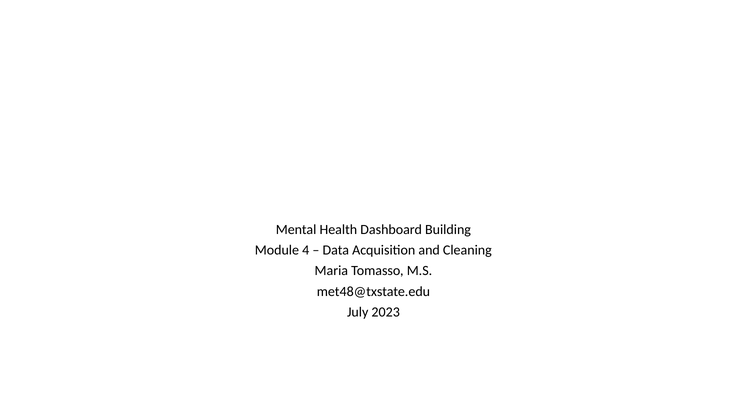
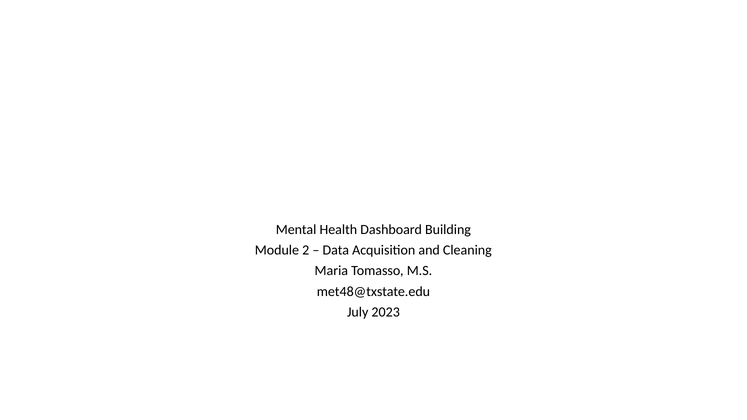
4: 4 -> 2
